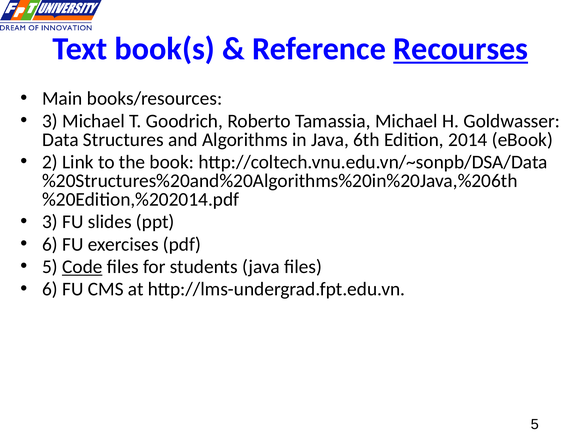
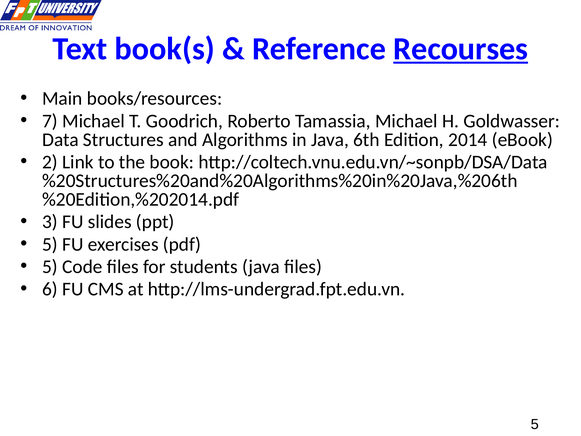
3 at (50, 121): 3 -> 7
6 at (50, 244): 6 -> 5
Code underline: present -> none
